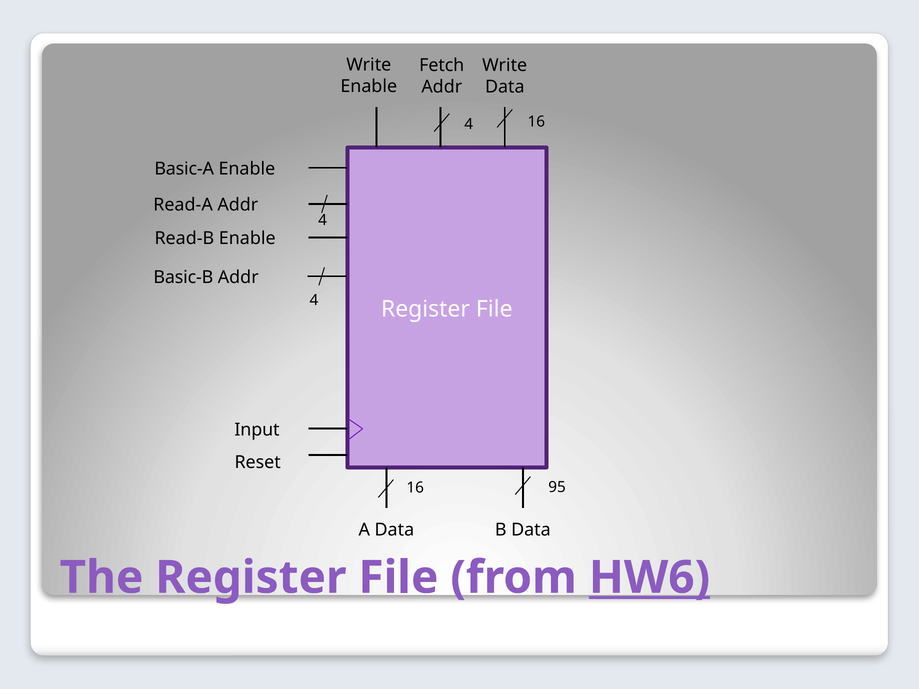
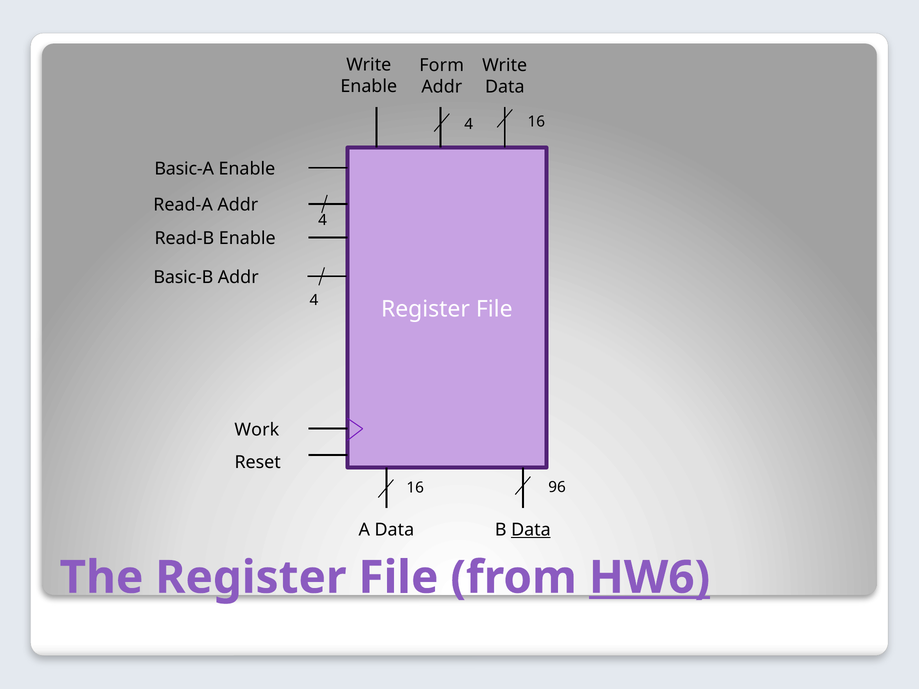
Fetch: Fetch -> Form
Input: Input -> Work
95: 95 -> 96
Data at (531, 530) underline: none -> present
